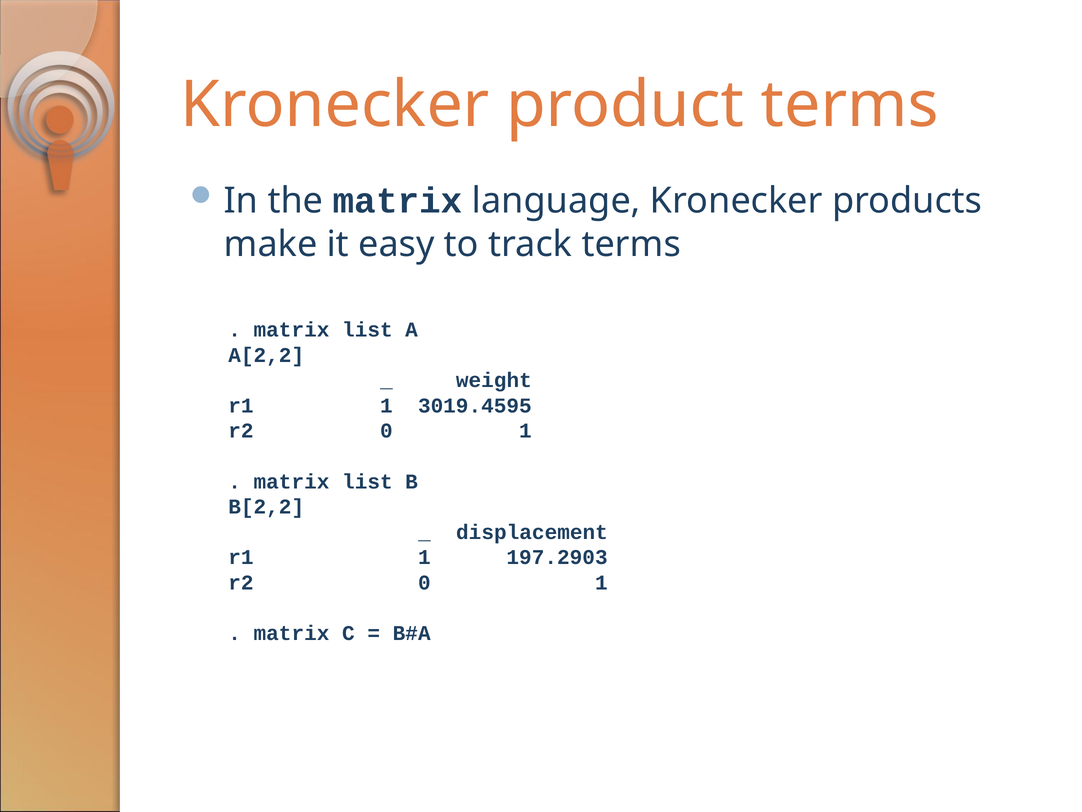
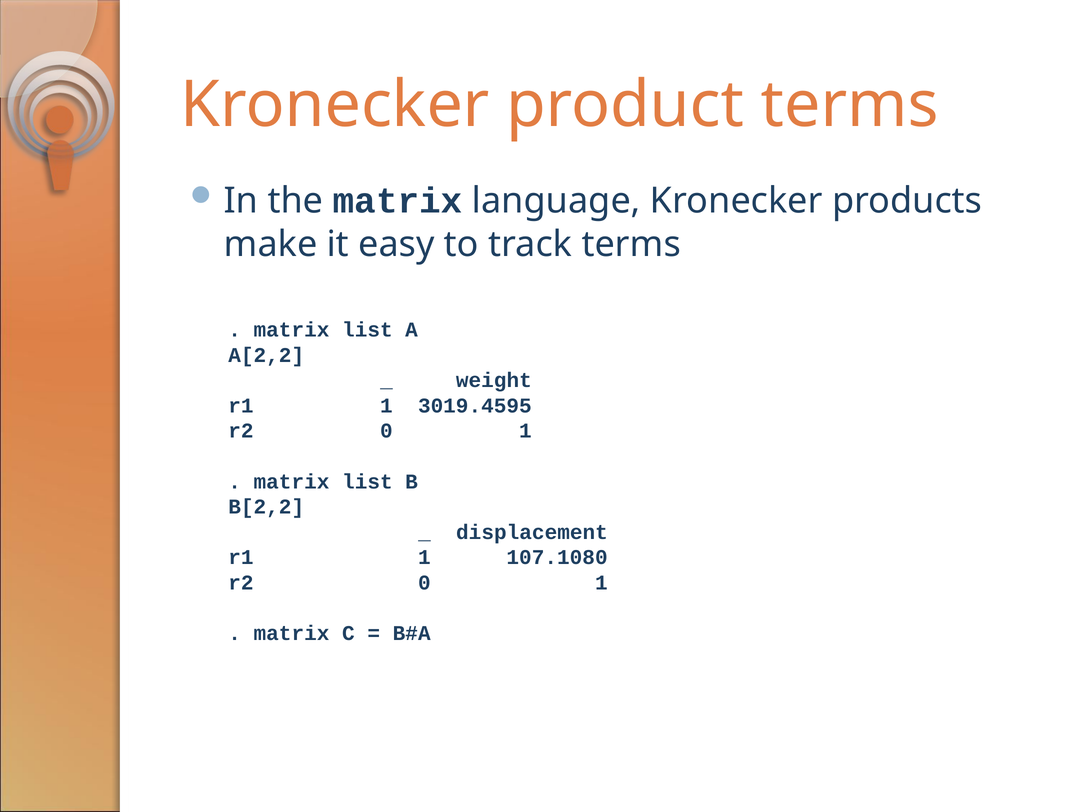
197.2903: 197.2903 -> 107.1080
